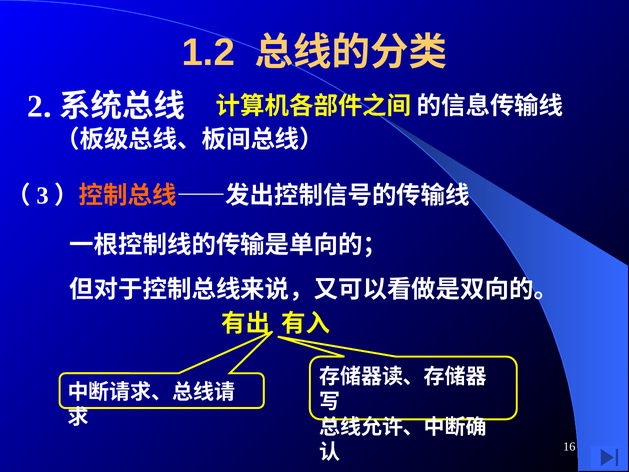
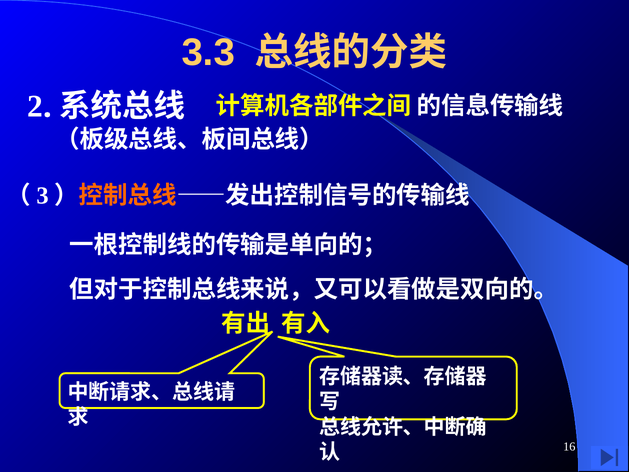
1.2: 1.2 -> 3.3
